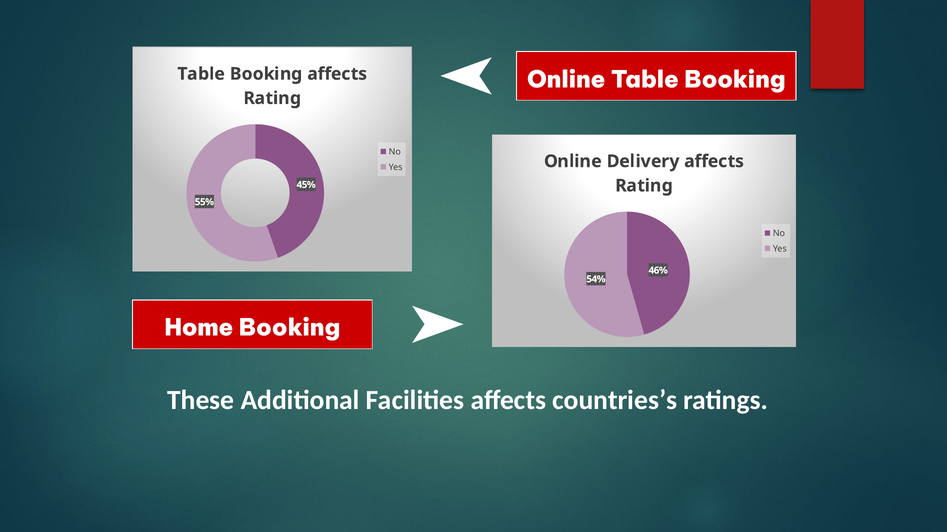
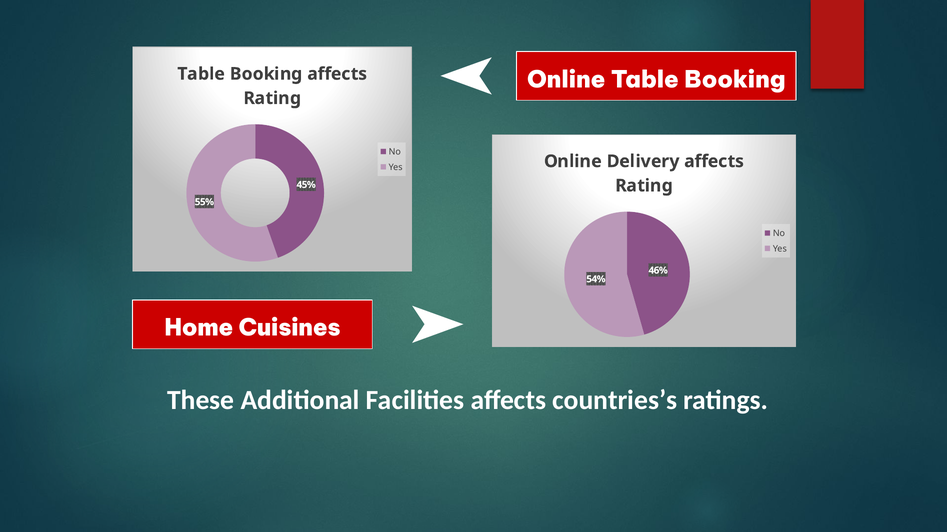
Home Booking: Booking -> Cuisines
